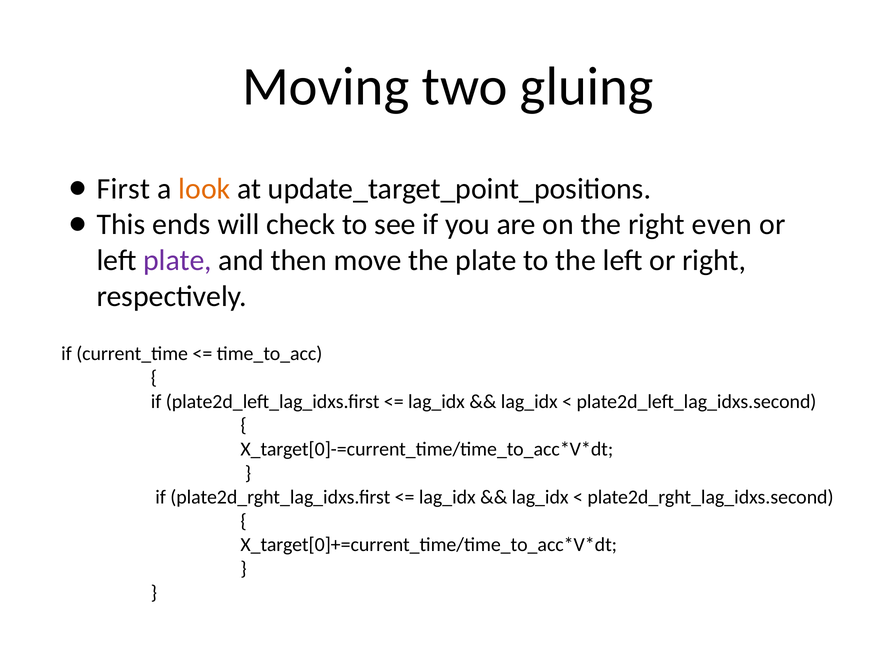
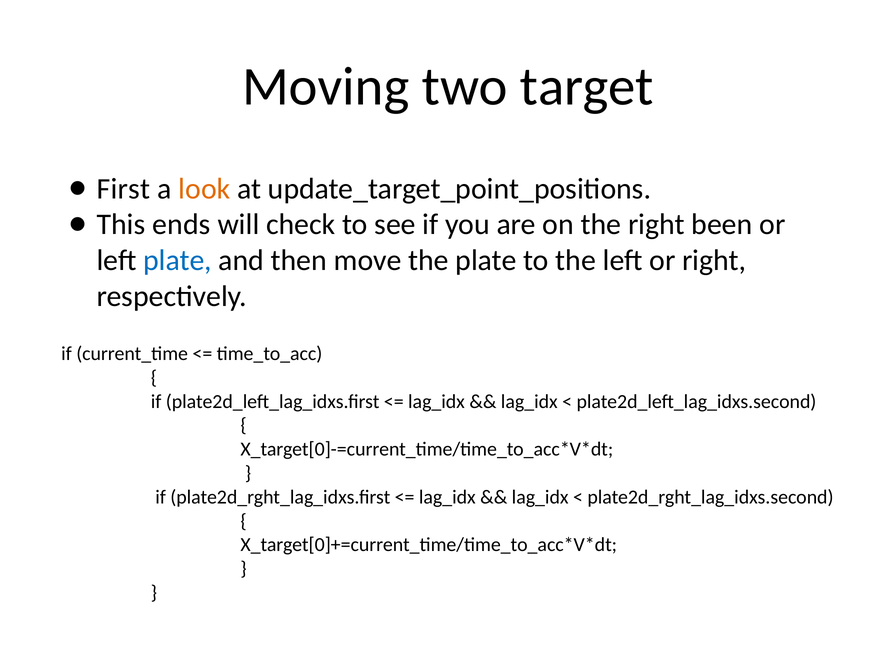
gluing: gluing -> target
even: even -> been
plate at (178, 260) colour: purple -> blue
